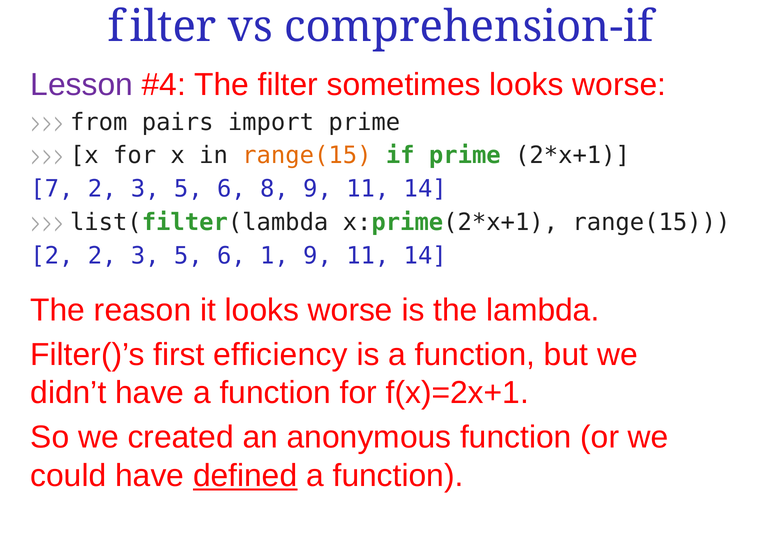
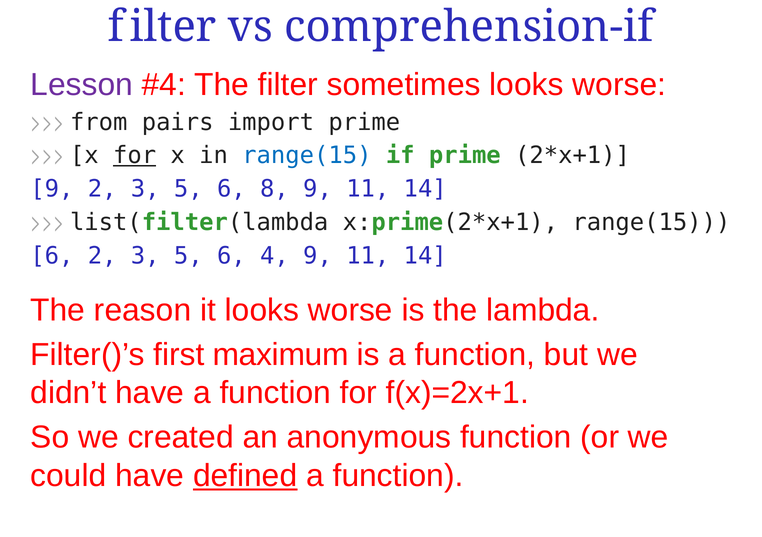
for at (135, 156) underline: none -> present
range(15 at (307, 156) colour: orange -> blue
7 at (52, 189): 7 -> 9
2 at (52, 256): 2 -> 6
1: 1 -> 4
efficiency: efficiency -> maximum
